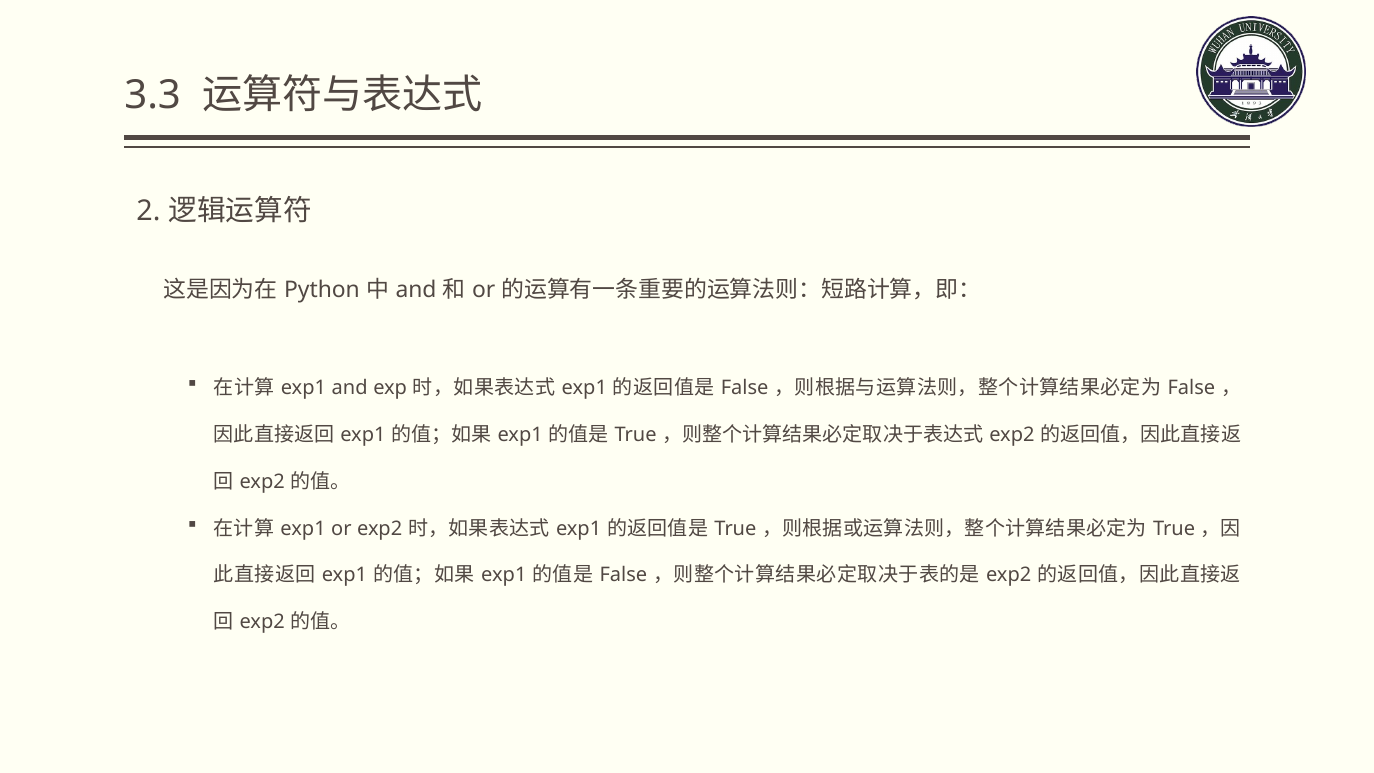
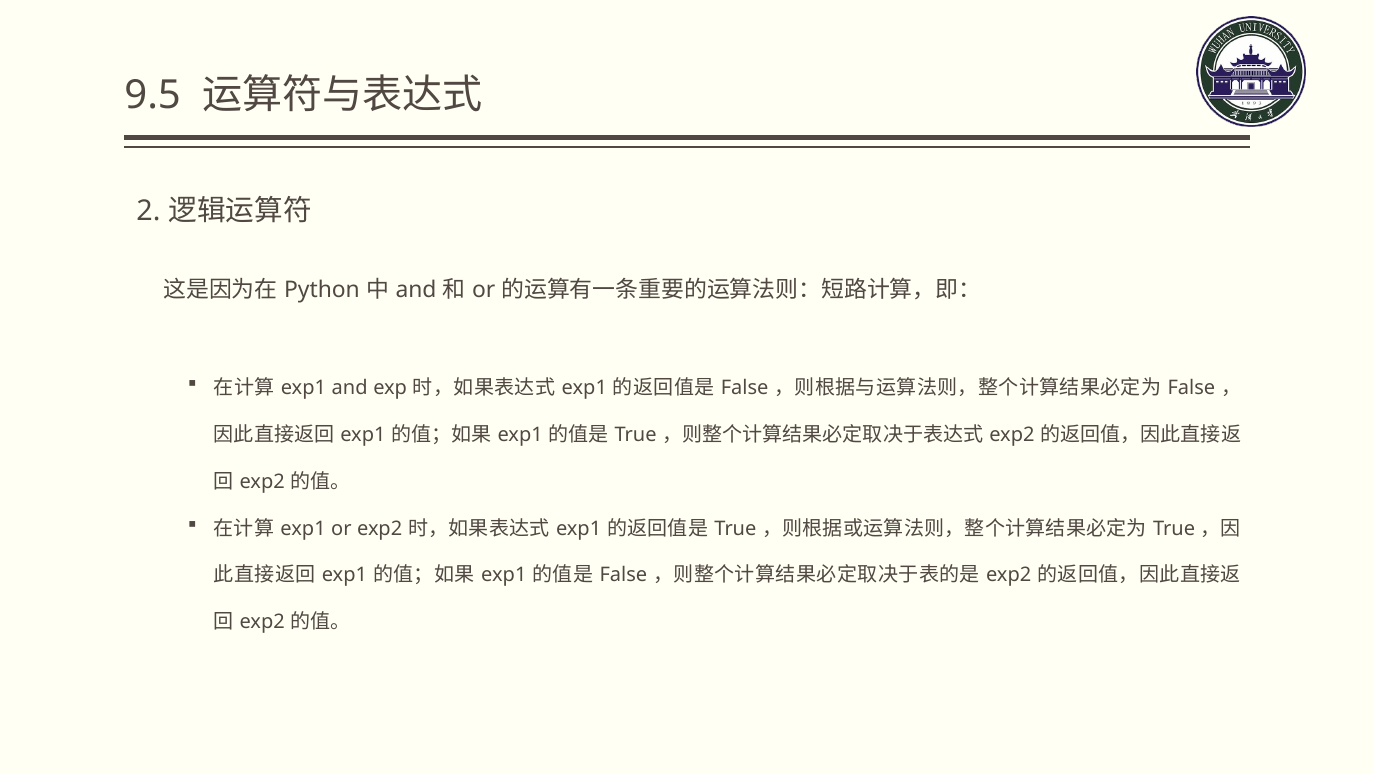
3.3: 3.3 -> 9.5
